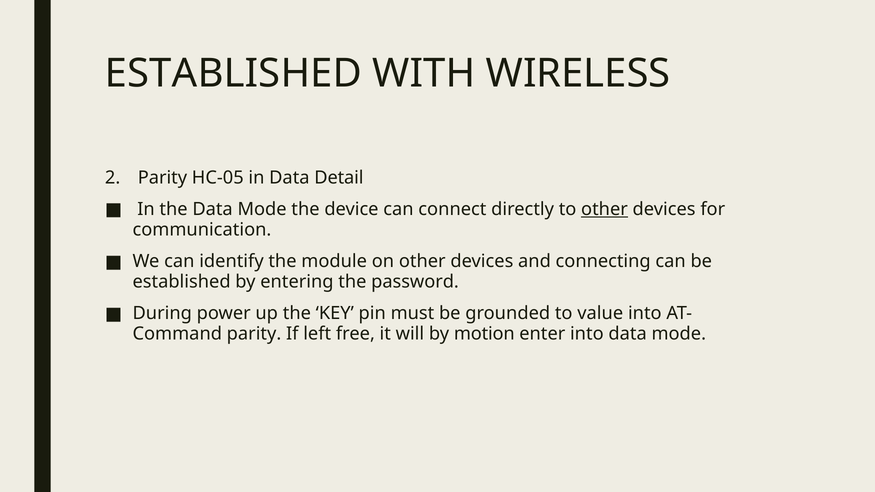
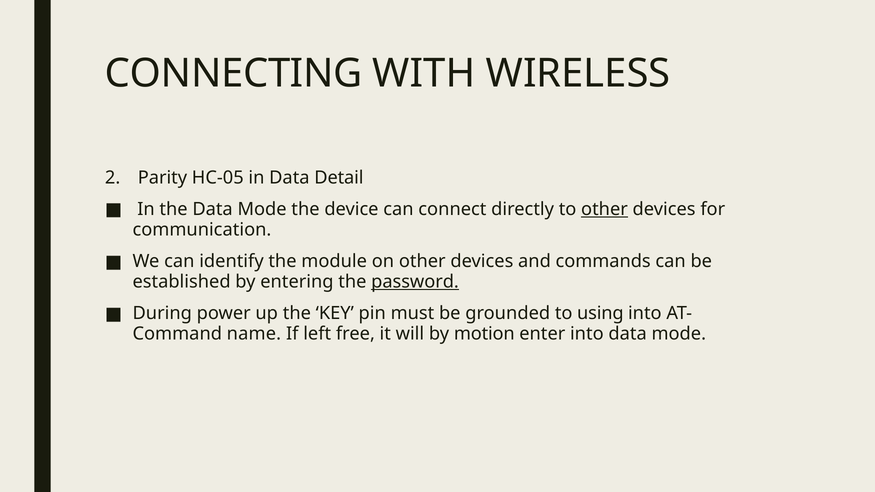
ESTABLISHED at (233, 74): ESTABLISHED -> CONNECTING
connecting: connecting -> commands
password underline: none -> present
value: value -> using
parity at (254, 334): parity -> name
